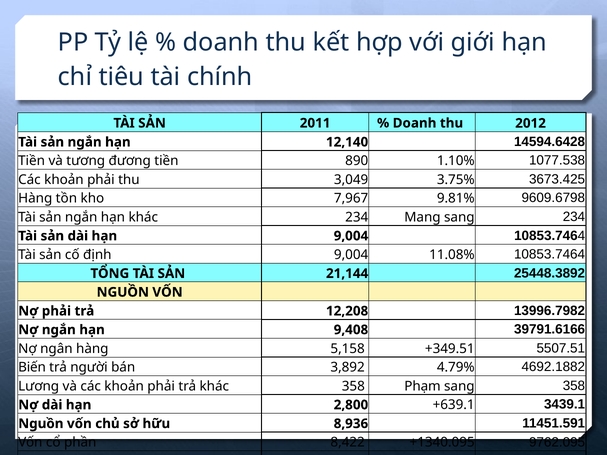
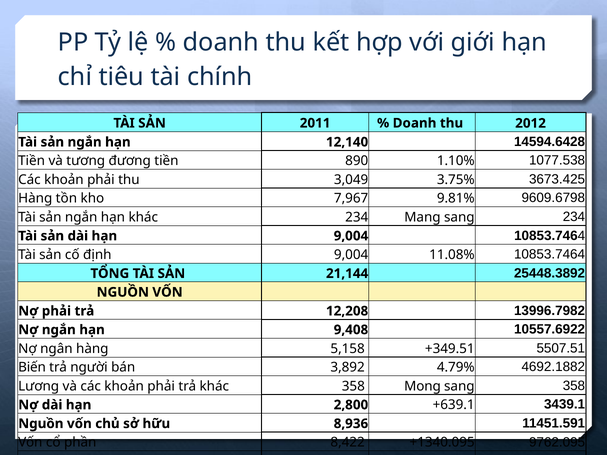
39791.6166: 39791.6166 -> 10557.6922
Phạm: Phạm -> Mong
